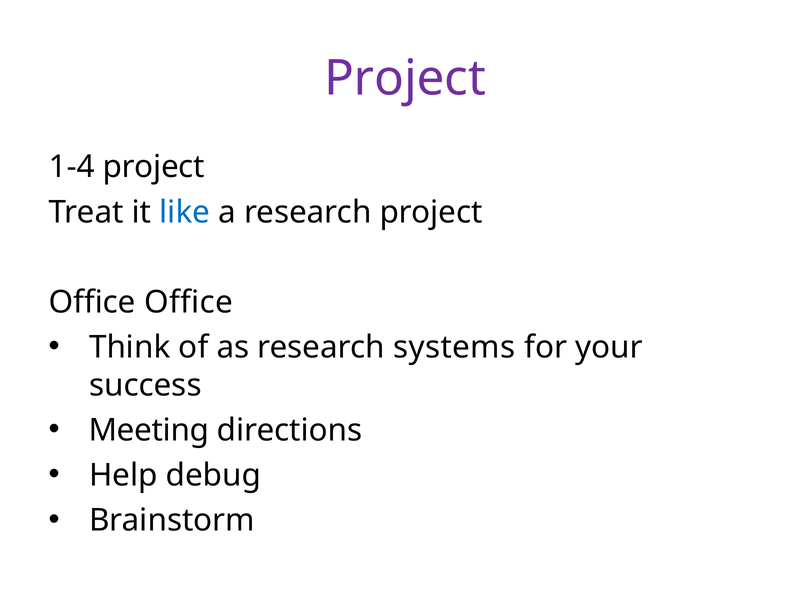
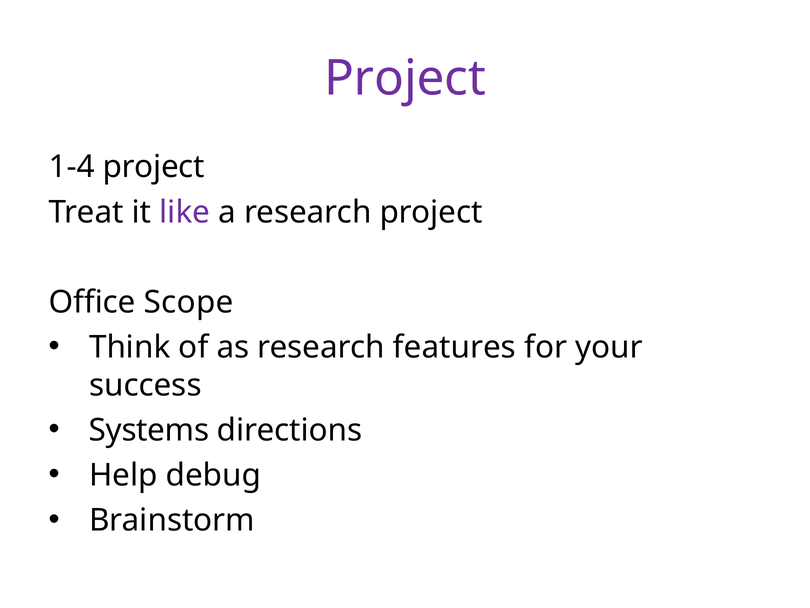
like colour: blue -> purple
Office Office: Office -> Scope
systems: systems -> features
Meeting: Meeting -> Systems
